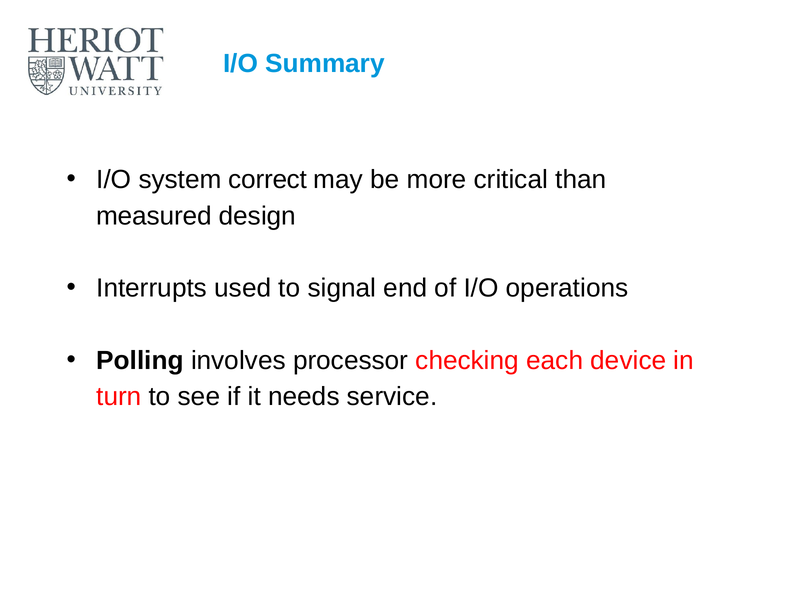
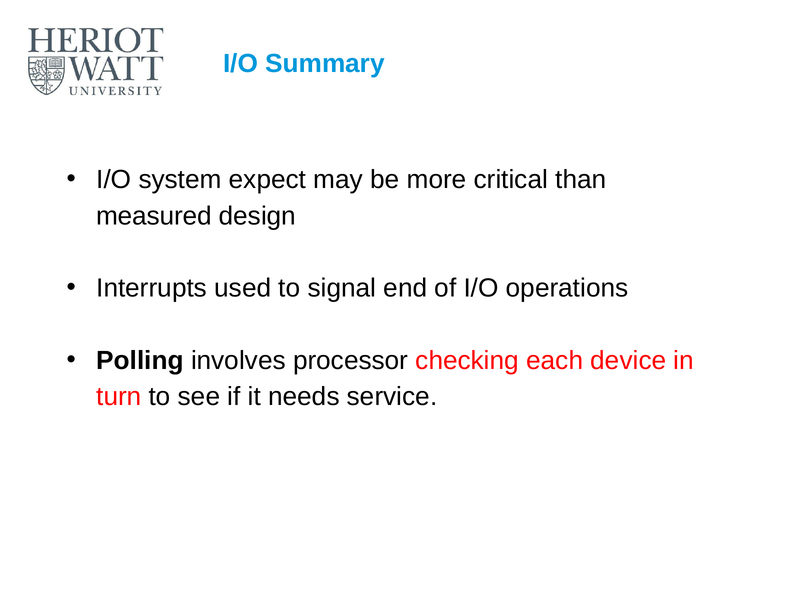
correct: correct -> expect
